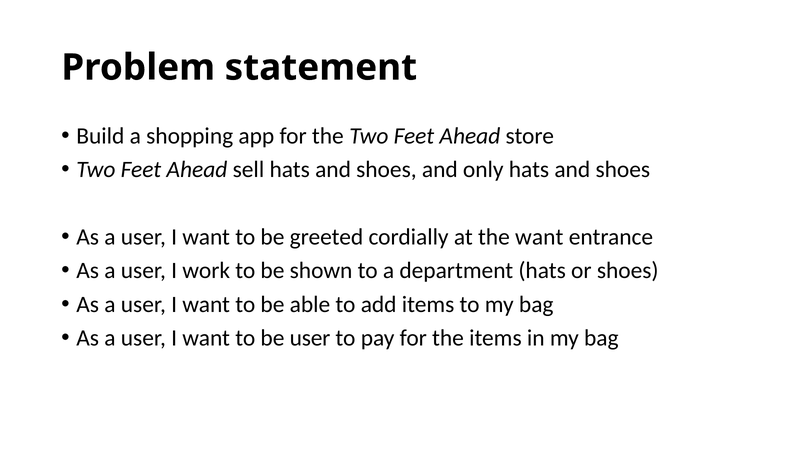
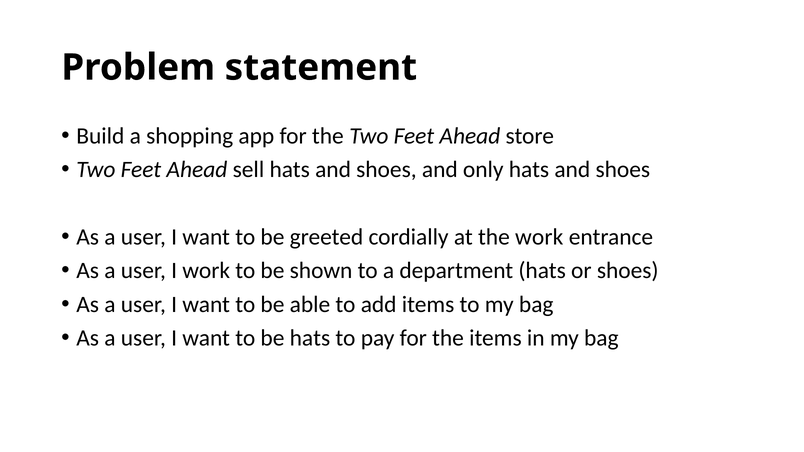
the want: want -> work
be user: user -> hats
